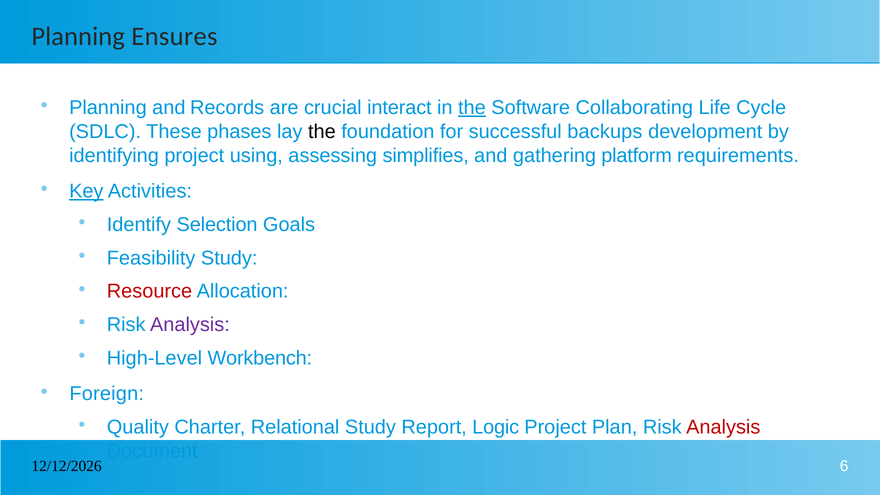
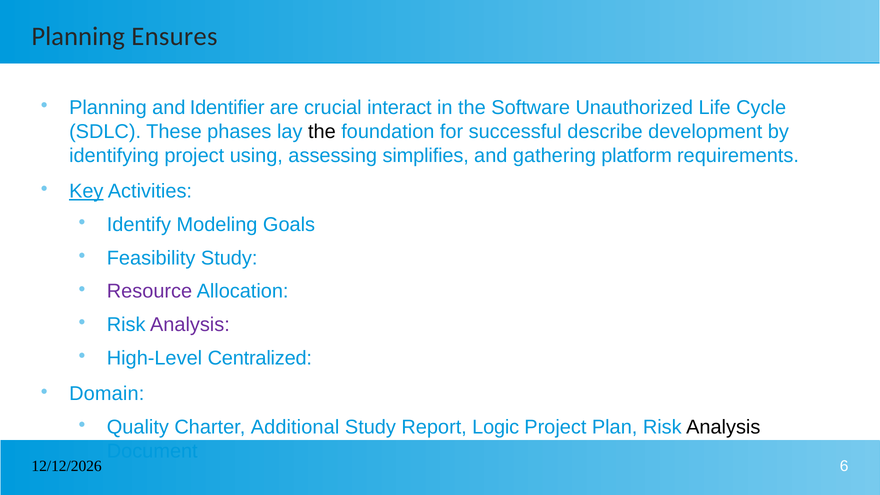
Records: Records -> Identifier
the at (472, 108) underline: present -> none
Collaborating: Collaborating -> Unauthorized
backups: backups -> describe
Selection: Selection -> Modeling
Resource colour: red -> purple
Workbench: Workbench -> Centralized
Foreign: Foreign -> Domain
Relational: Relational -> Additional
Analysis at (723, 427) colour: red -> black
